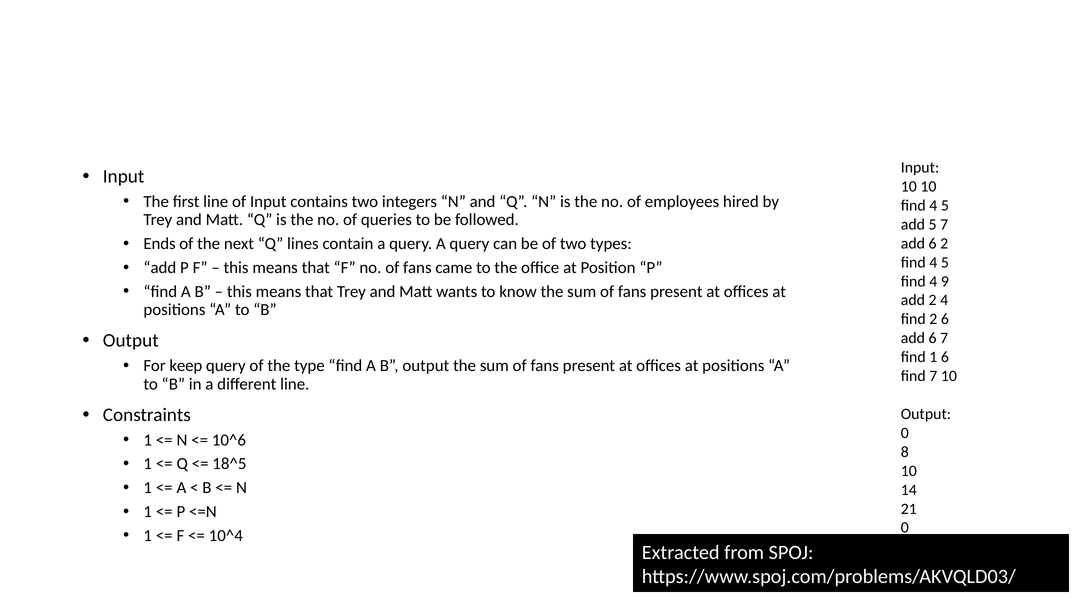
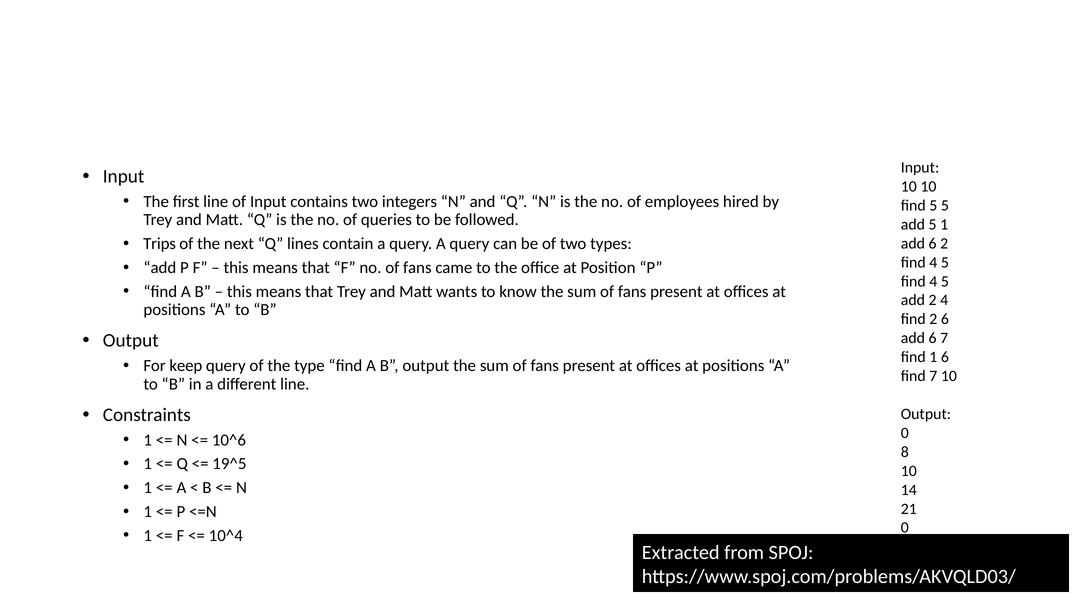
4 at (933, 206): 4 -> 5
5 7: 7 -> 1
Ends: Ends -> Trips
9 at (945, 281): 9 -> 5
18^5: 18^5 -> 19^5
